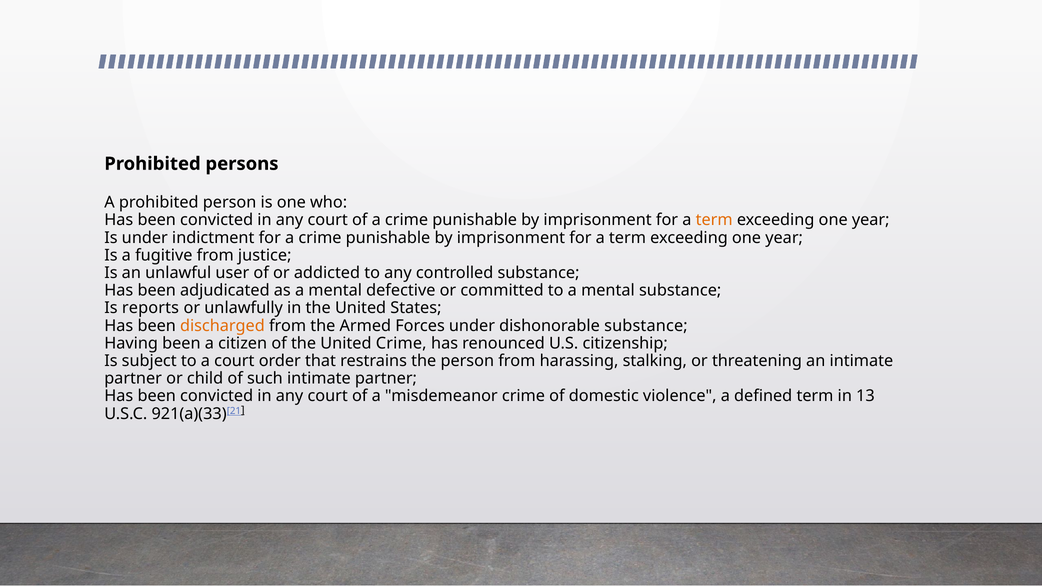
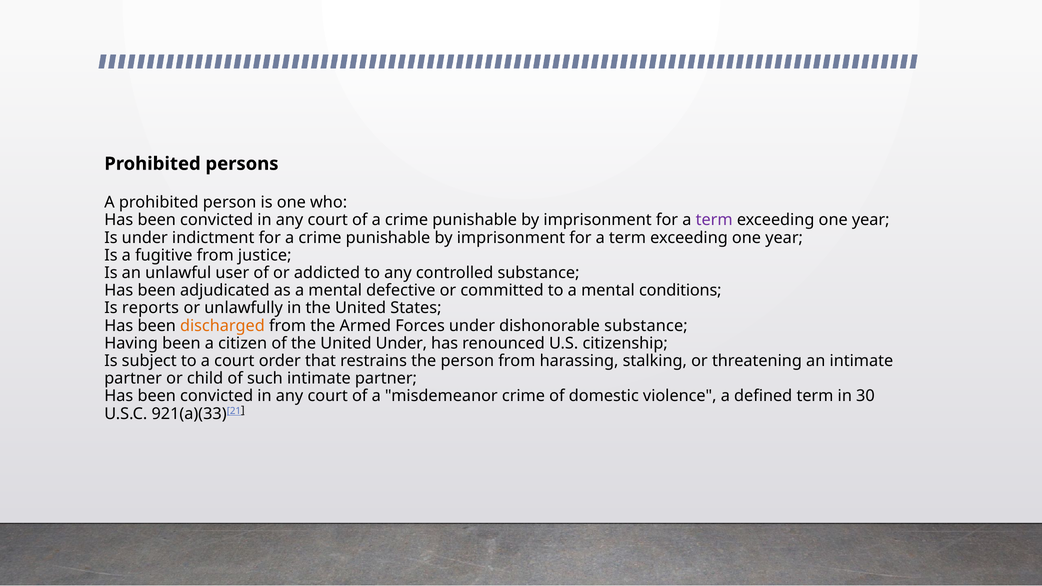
term at (714, 220) colour: orange -> purple
mental substance: substance -> conditions
United Crime: Crime -> Under
13: 13 -> 30
